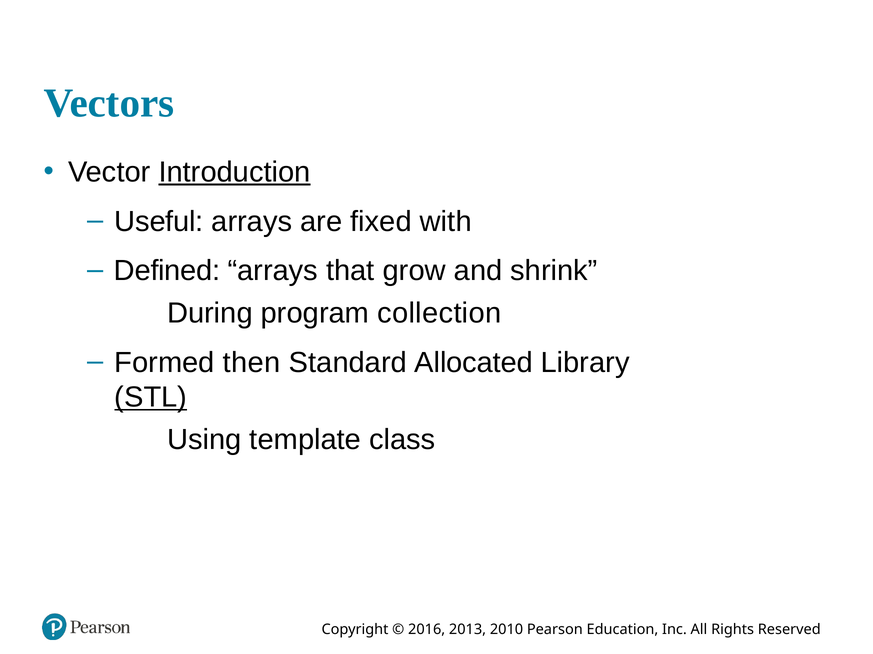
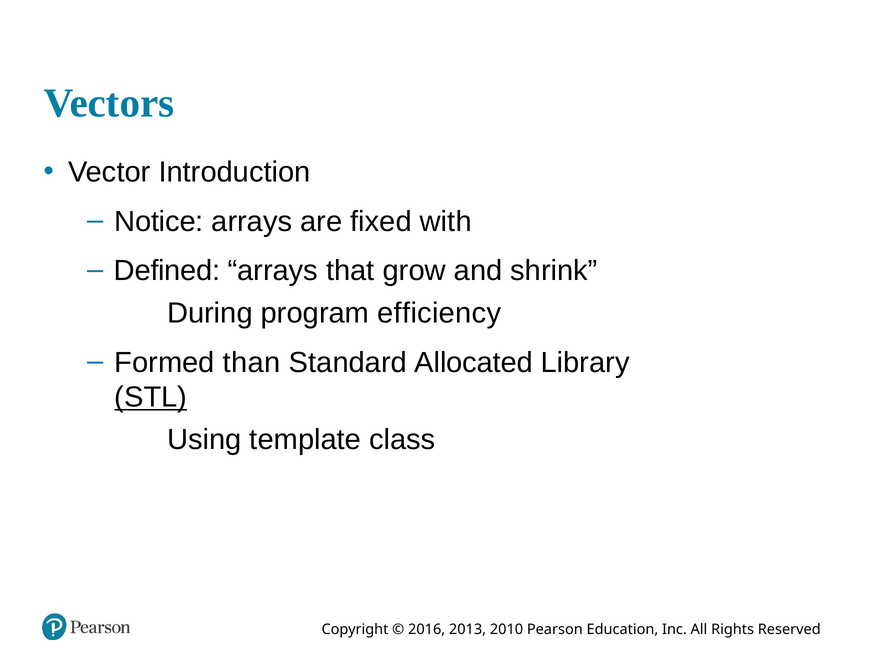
Introduction underline: present -> none
Useful: Useful -> Notice
collection: collection -> efficiency
then: then -> than
